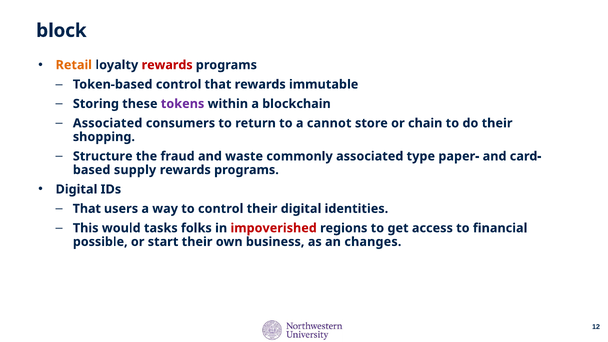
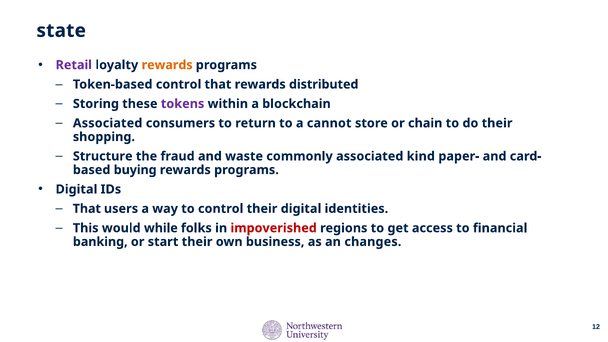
block: block -> state
Retail colour: orange -> purple
rewards at (167, 65) colour: red -> orange
immutable: immutable -> distributed
type: type -> kind
supply: supply -> buying
tasks: tasks -> while
possible: possible -> banking
